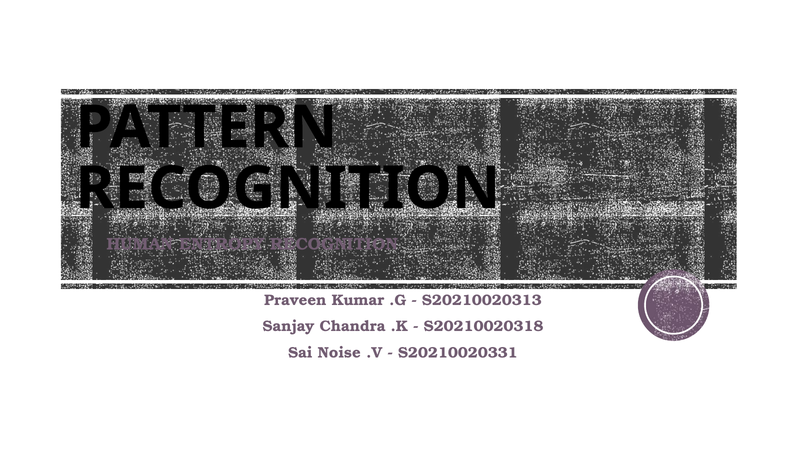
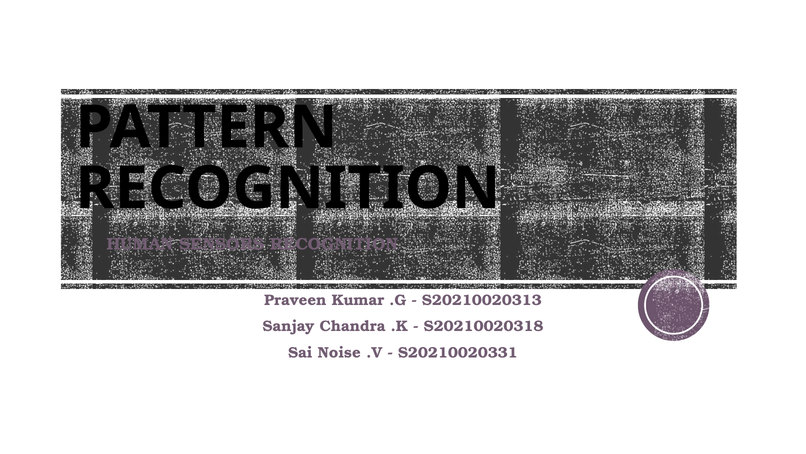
ENTROPY: ENTROPY -> SENSORS
